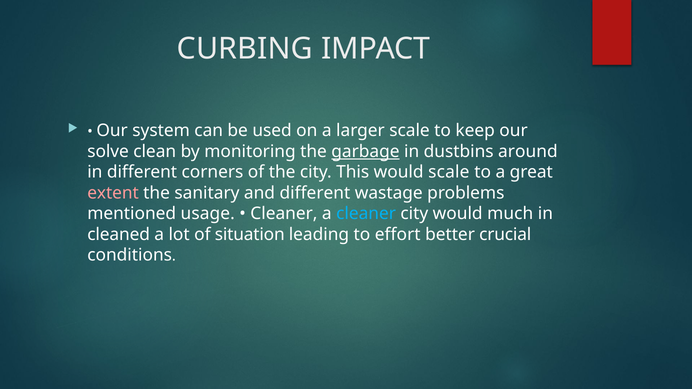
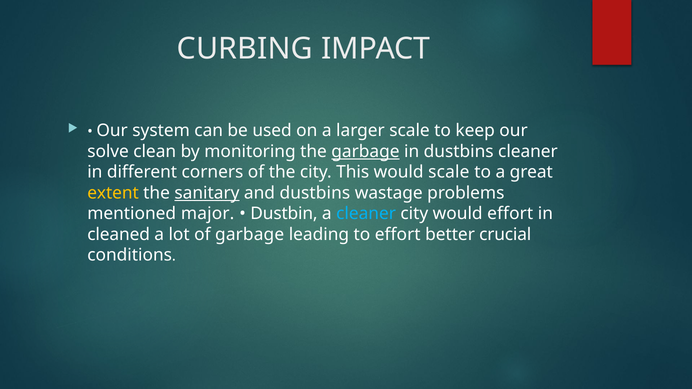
dustbins around: around -> cleaner
extent colour: pink -> yellow
sanitary underline: none -> present
and different: different -> dustbins
usage: usage -> major
Cleaner at (284, 214): Cleaner -> Dustbin
would much: much -> effort
of situation: situation -> garbage
